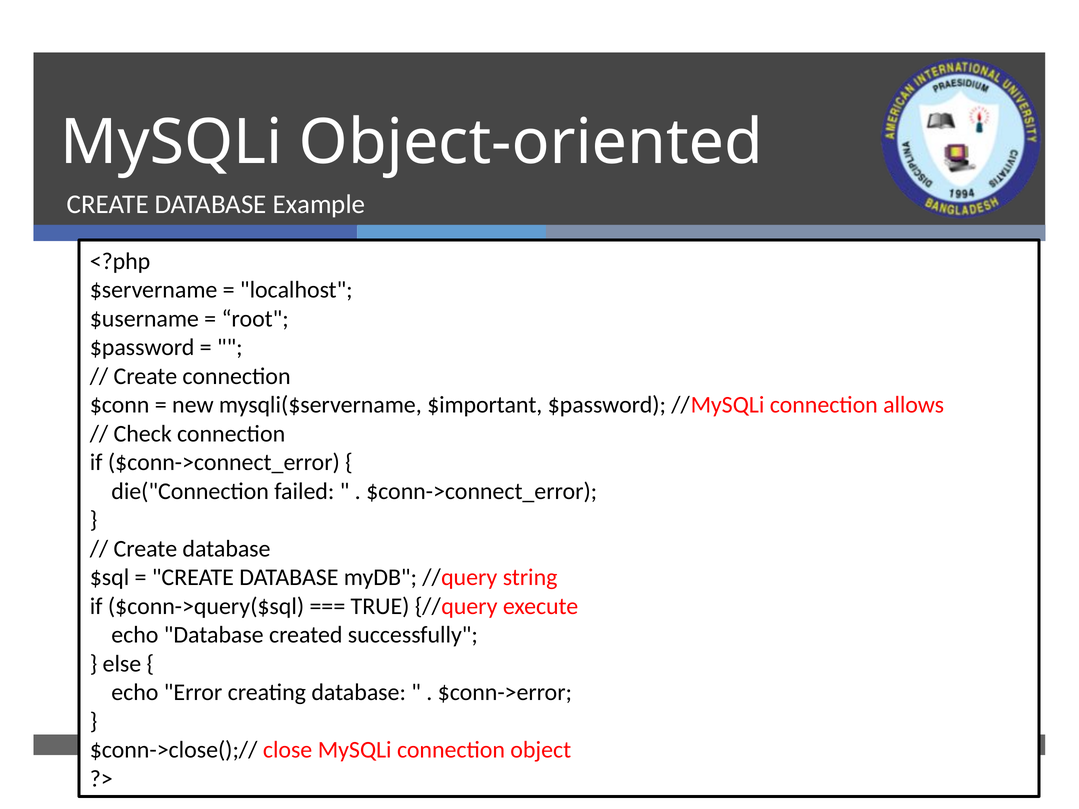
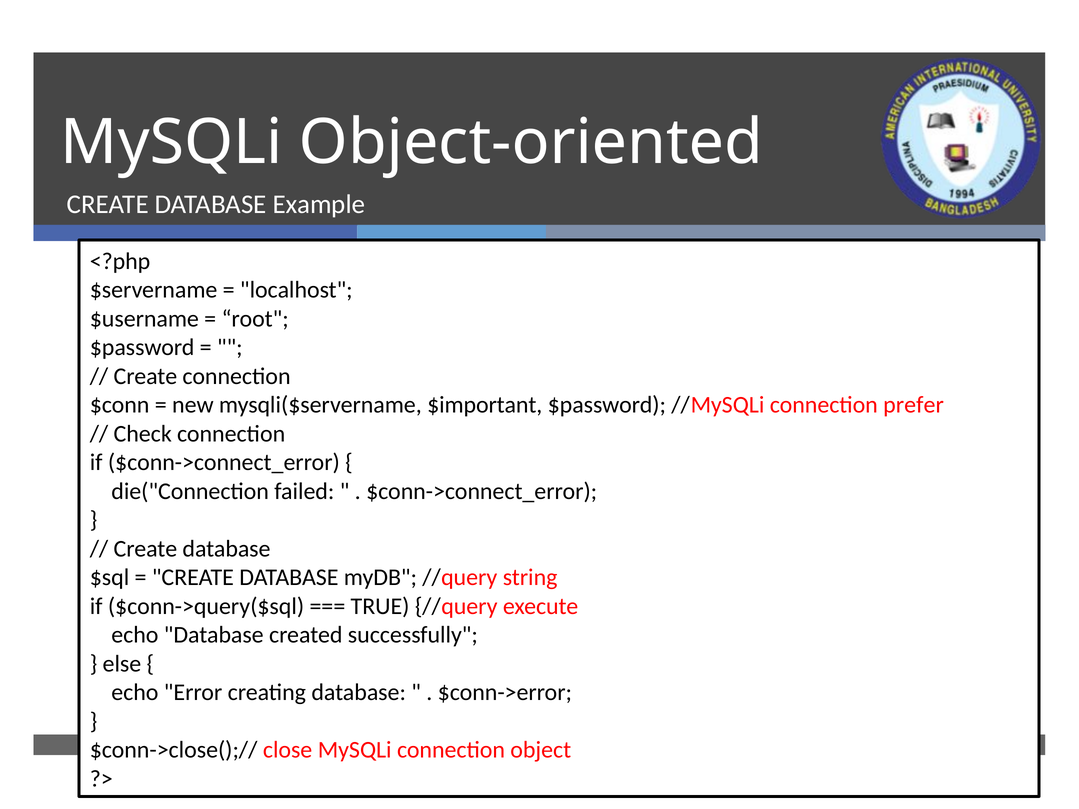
allows: allows -> prefer
